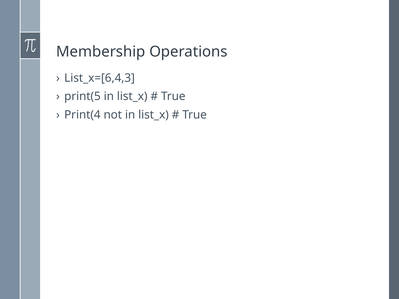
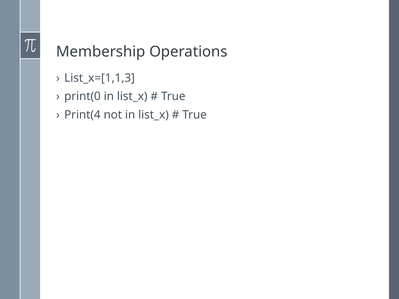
List_x=[6,4,3: List_x=[6,4,3 -> List_x=[1,1,3
print(5: print(5 -> print(0
